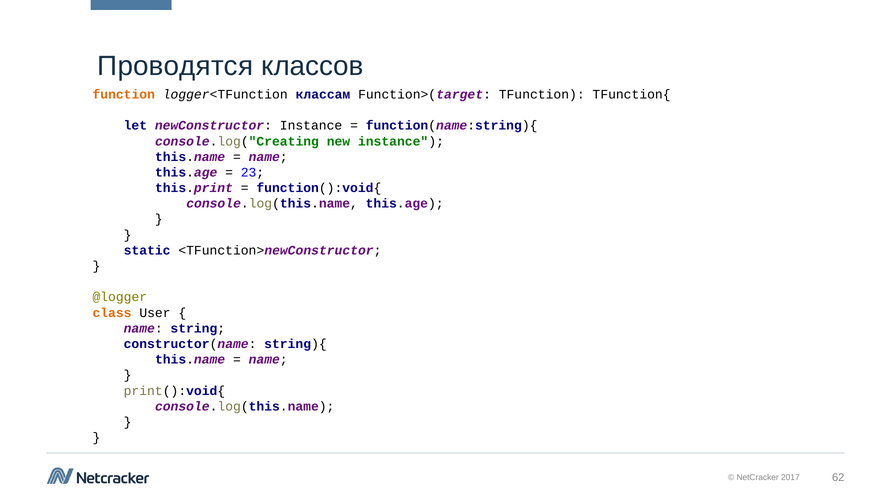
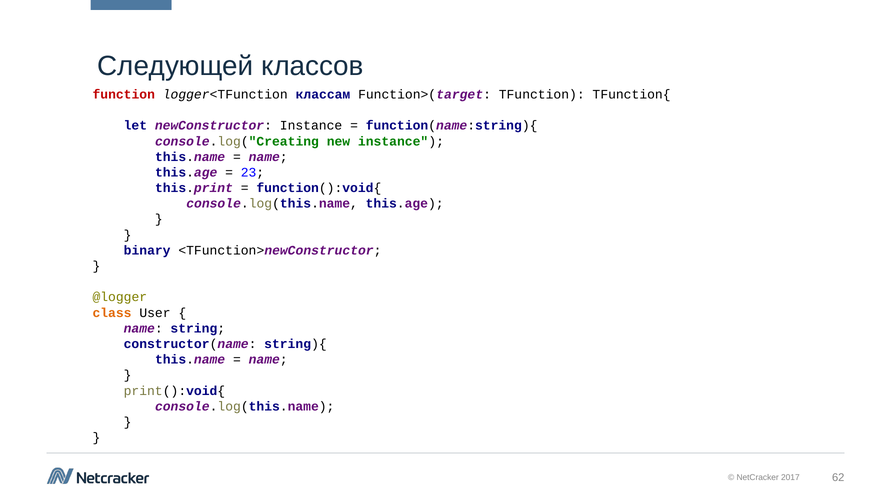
Проводятся: Проводятся -> Следующей
function colour: orange -> red
static: static -> binary
